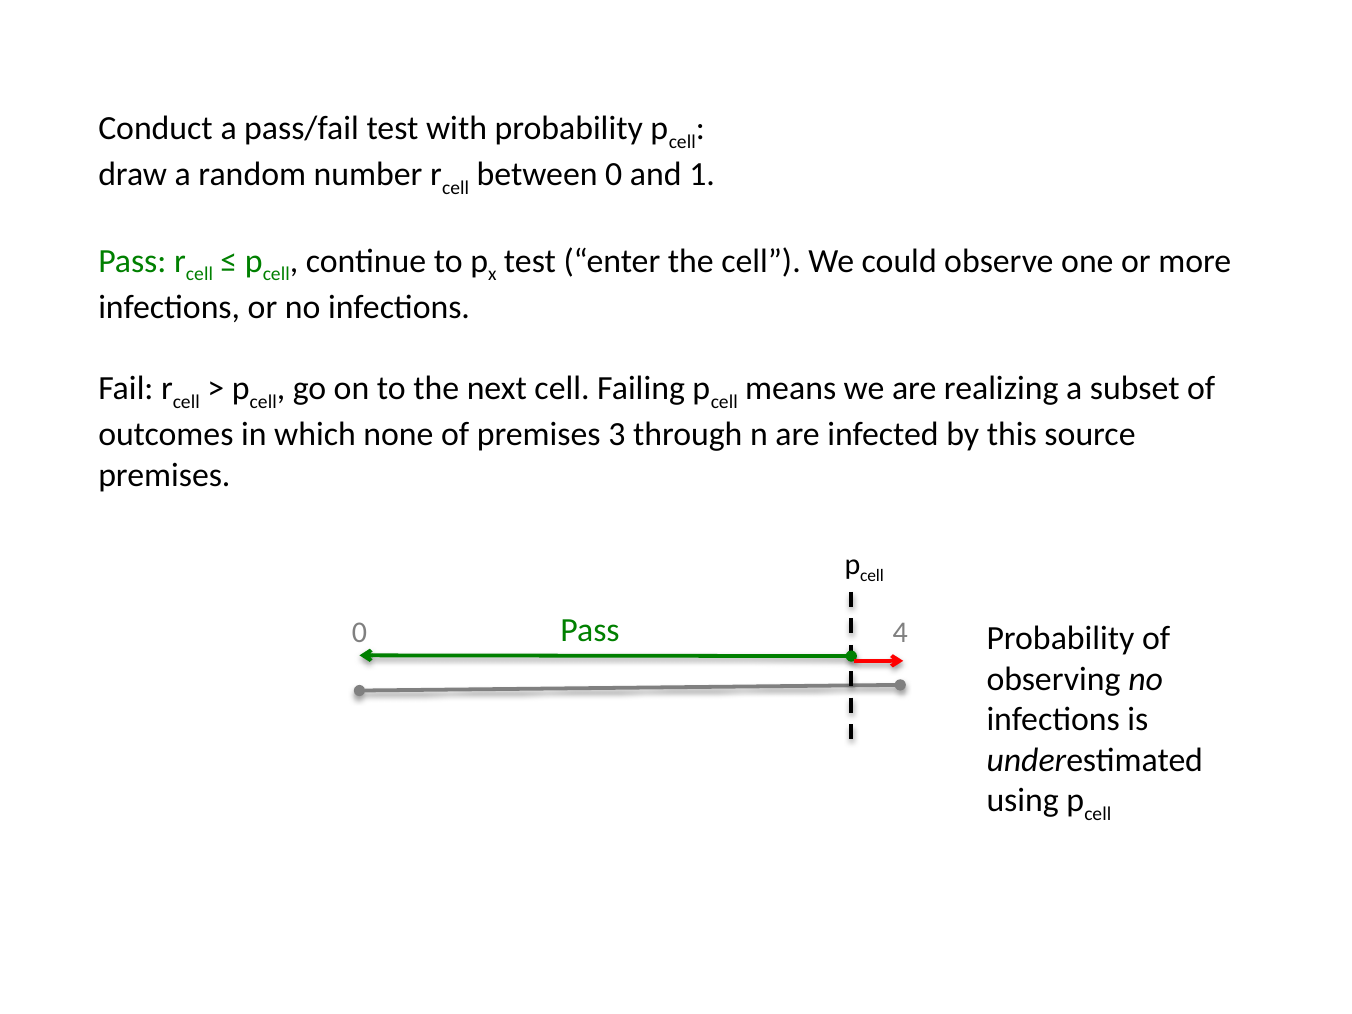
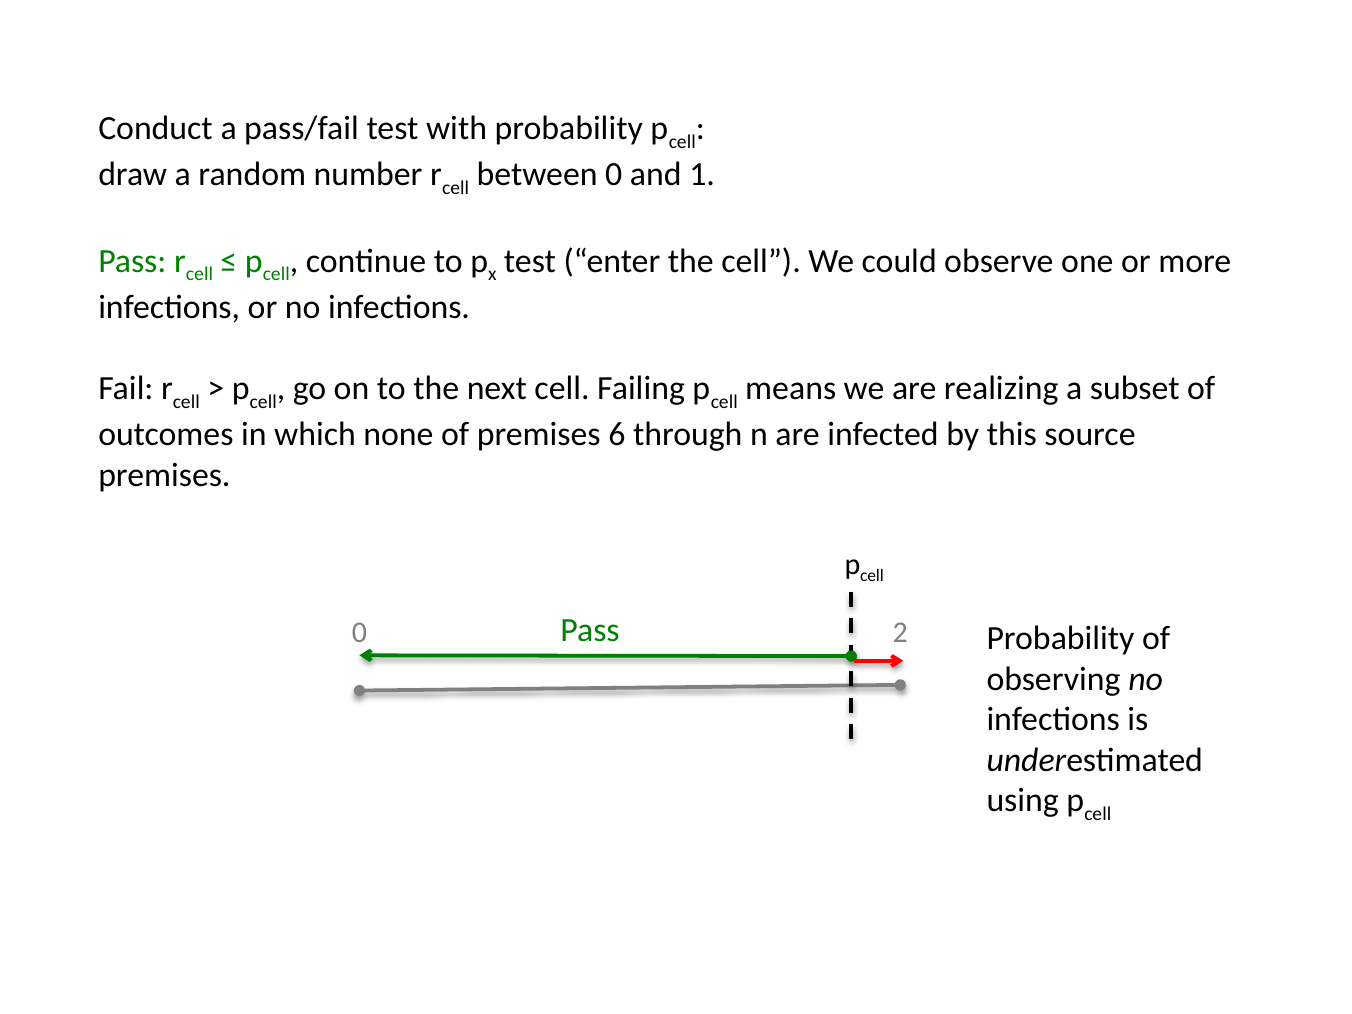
3: 3 -> 6
4: 4 -> 2
